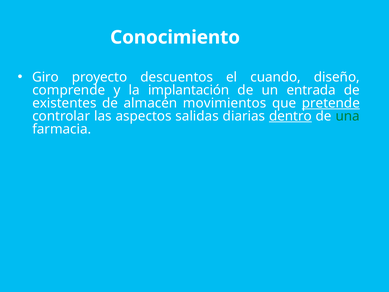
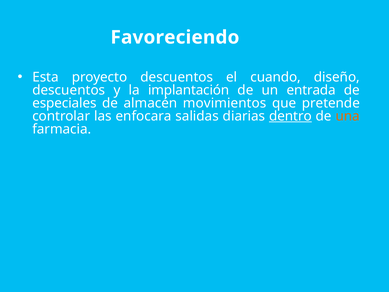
Conocimiento: Conocimiento -> Favoreciendo
Giro: Giro -> Esta
comprende at (69, 90): comprende -> descuentos
existentes: existentes -> especiales
pretende underline: present -> none
aspectos: aspectos -> enfocara
una colour: green -> orange
